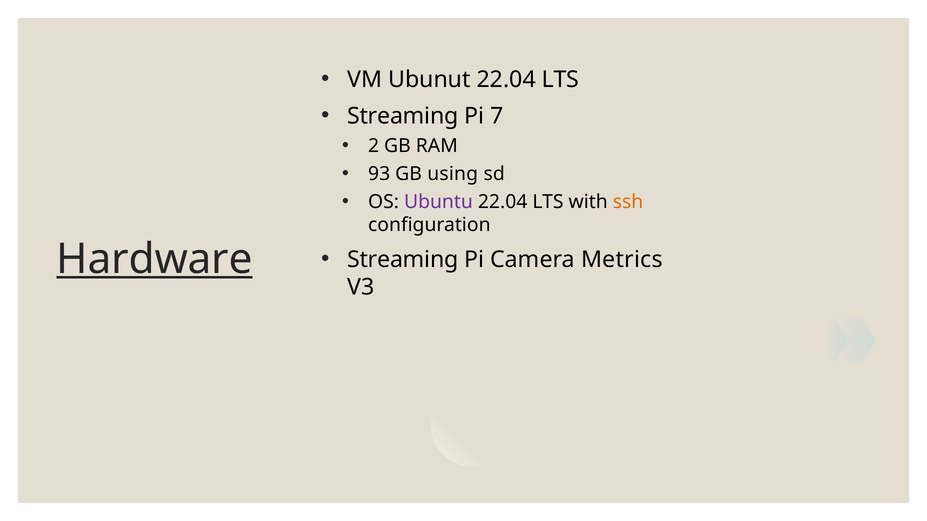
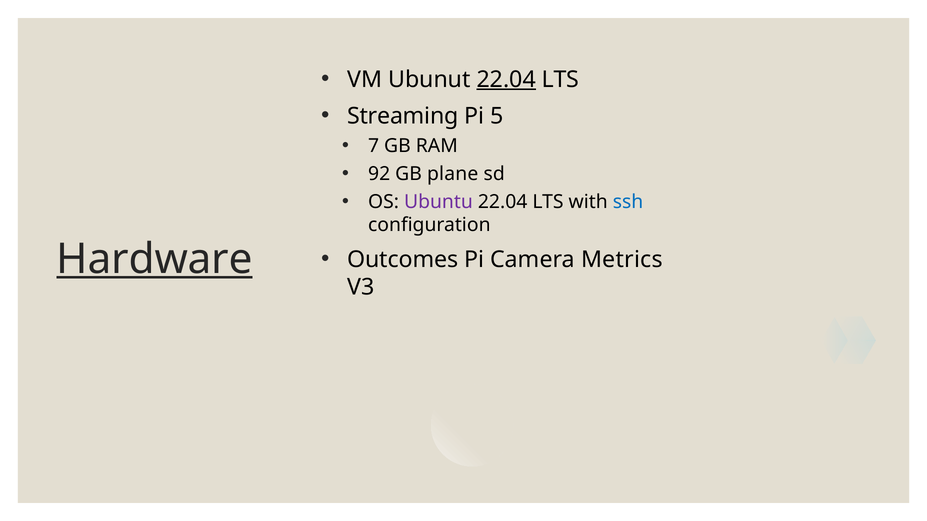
22.04 at (506, 79) underline: none -> present
7: 7 -> 5
2: 2 -> 7
93: 93 -> 92
using: using -> plane
ssh colour: orange -> blue
Streaming at (403, 260): Streaming -> Outcomes
